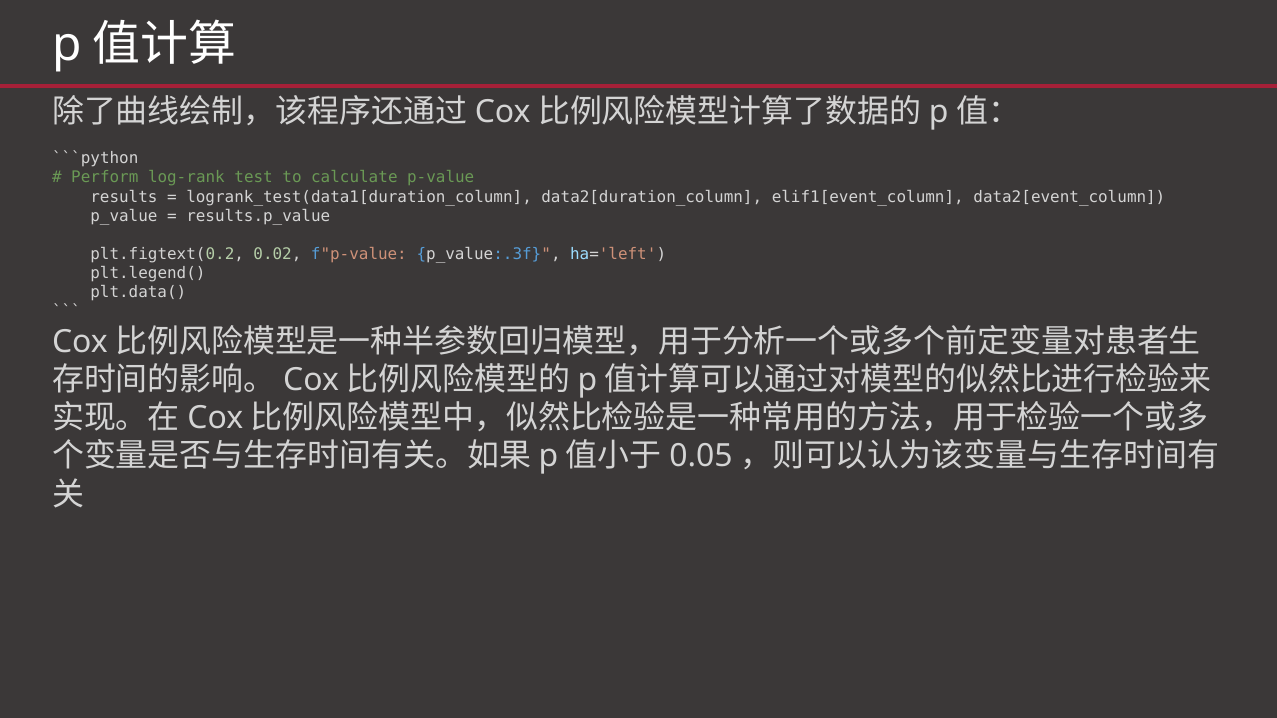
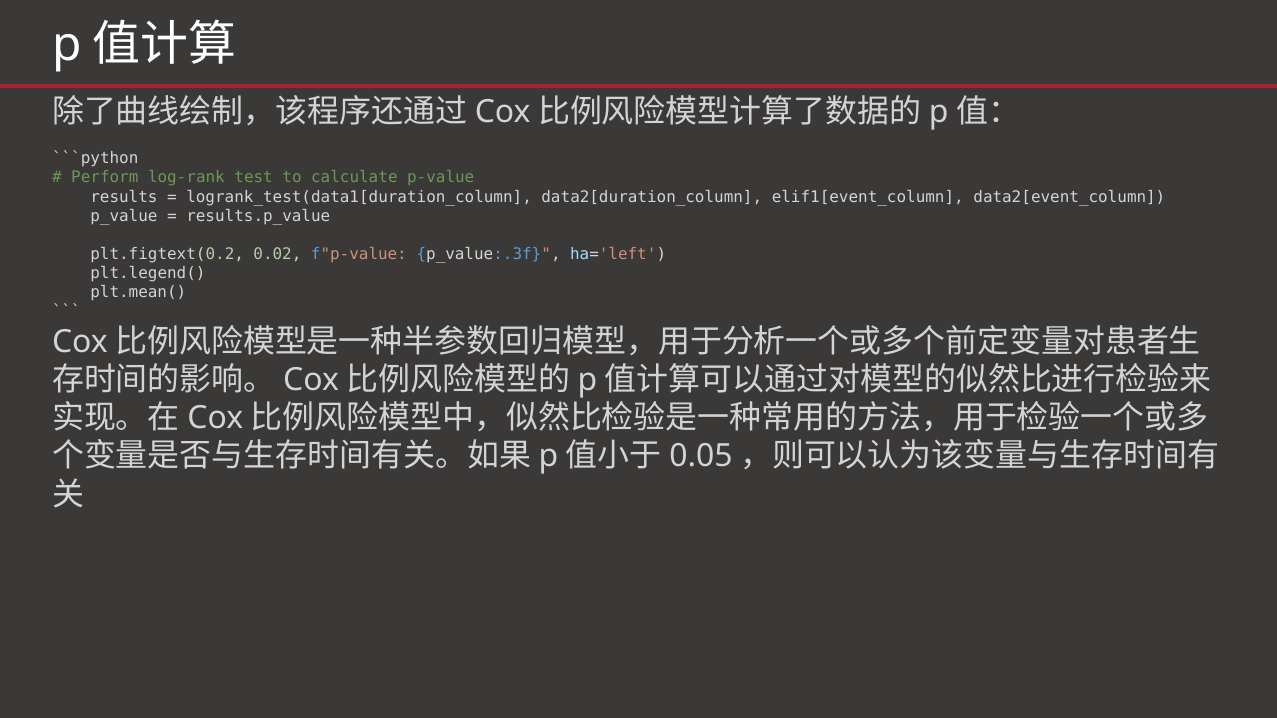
plt.data(: plt.data( -> plt.mean(
